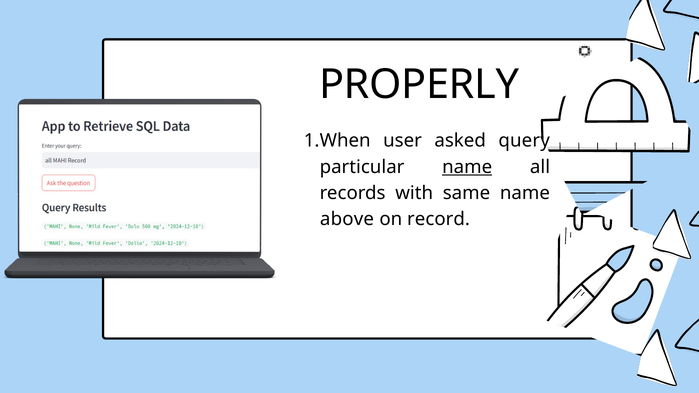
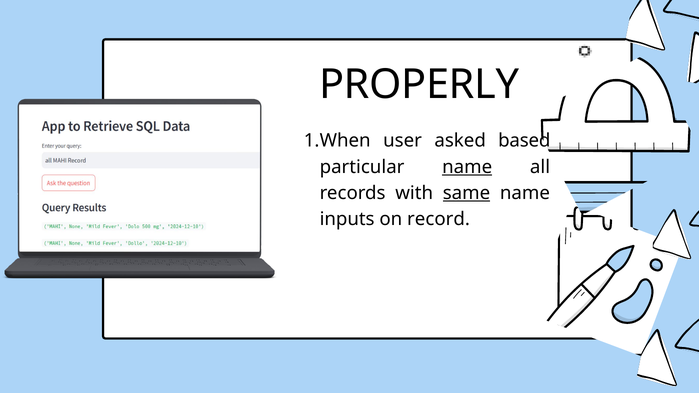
query: query -> based
same underline: none -> present
above: above -> inputs
